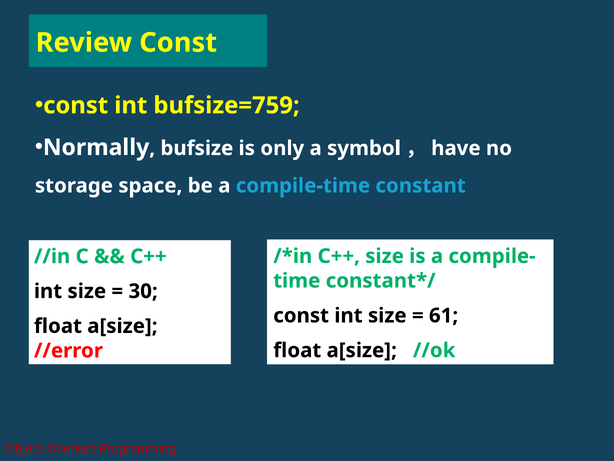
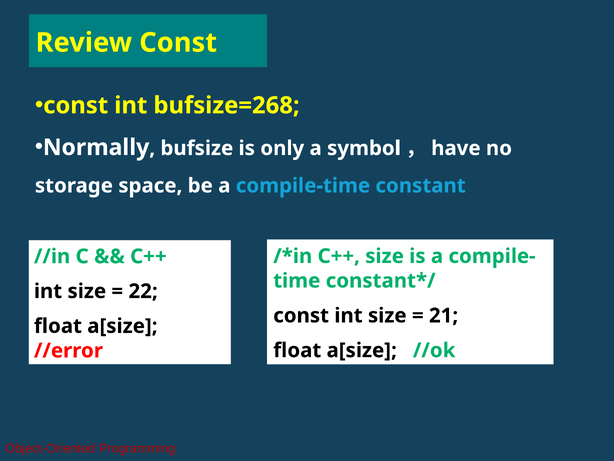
bufsize=759: bufsize=759 -> bufsize=268
30: 30 -> 22
61: 61 -> 21
